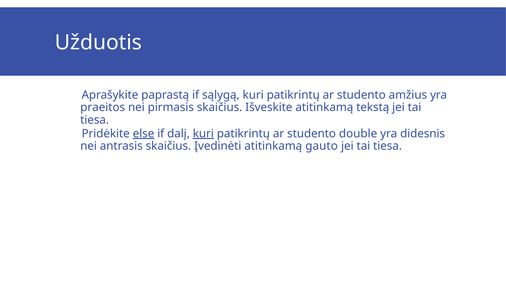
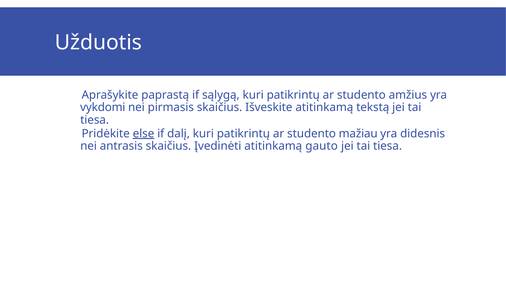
praeitos: praeitos -> vykdomi
kuri at (203, 133) underline: present -> none
double: double -> mažiau
